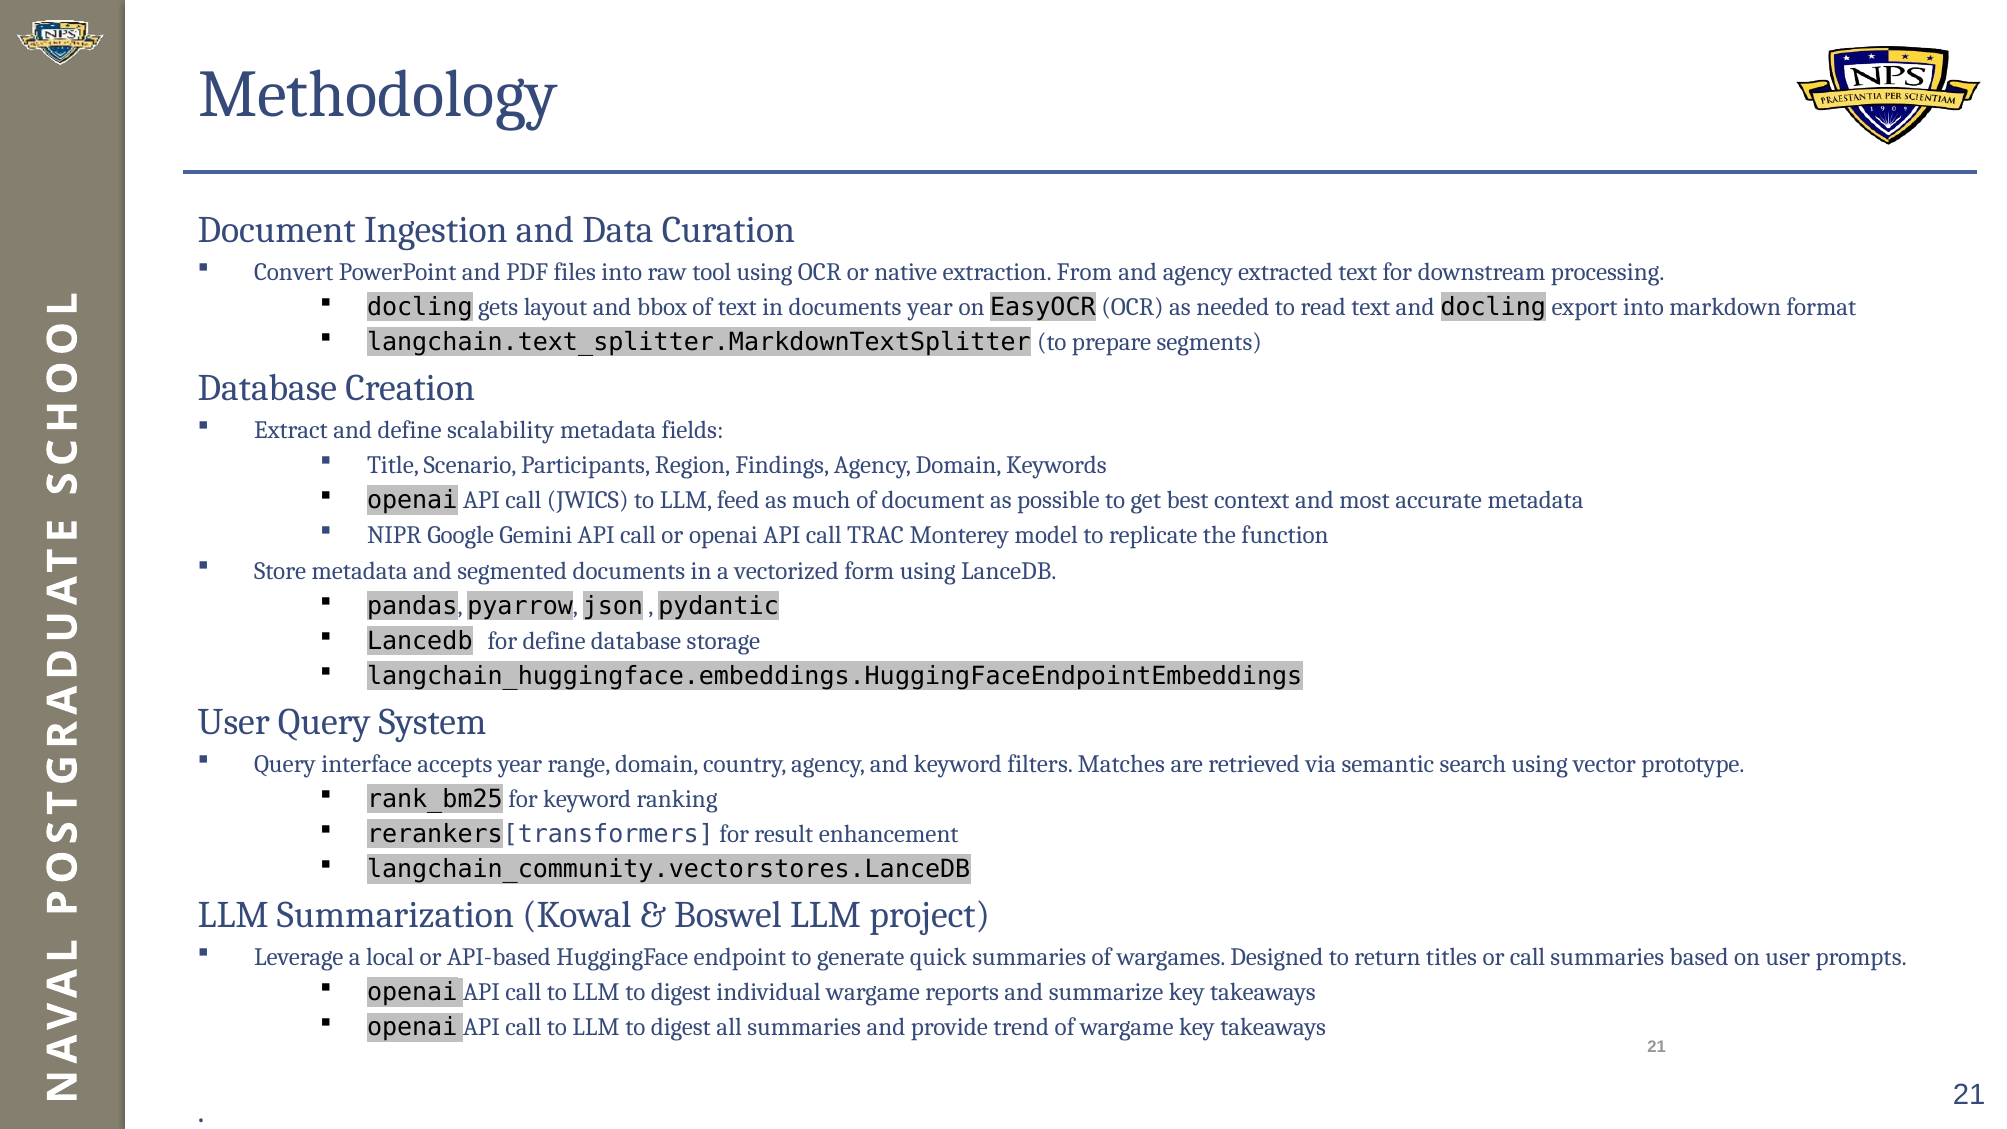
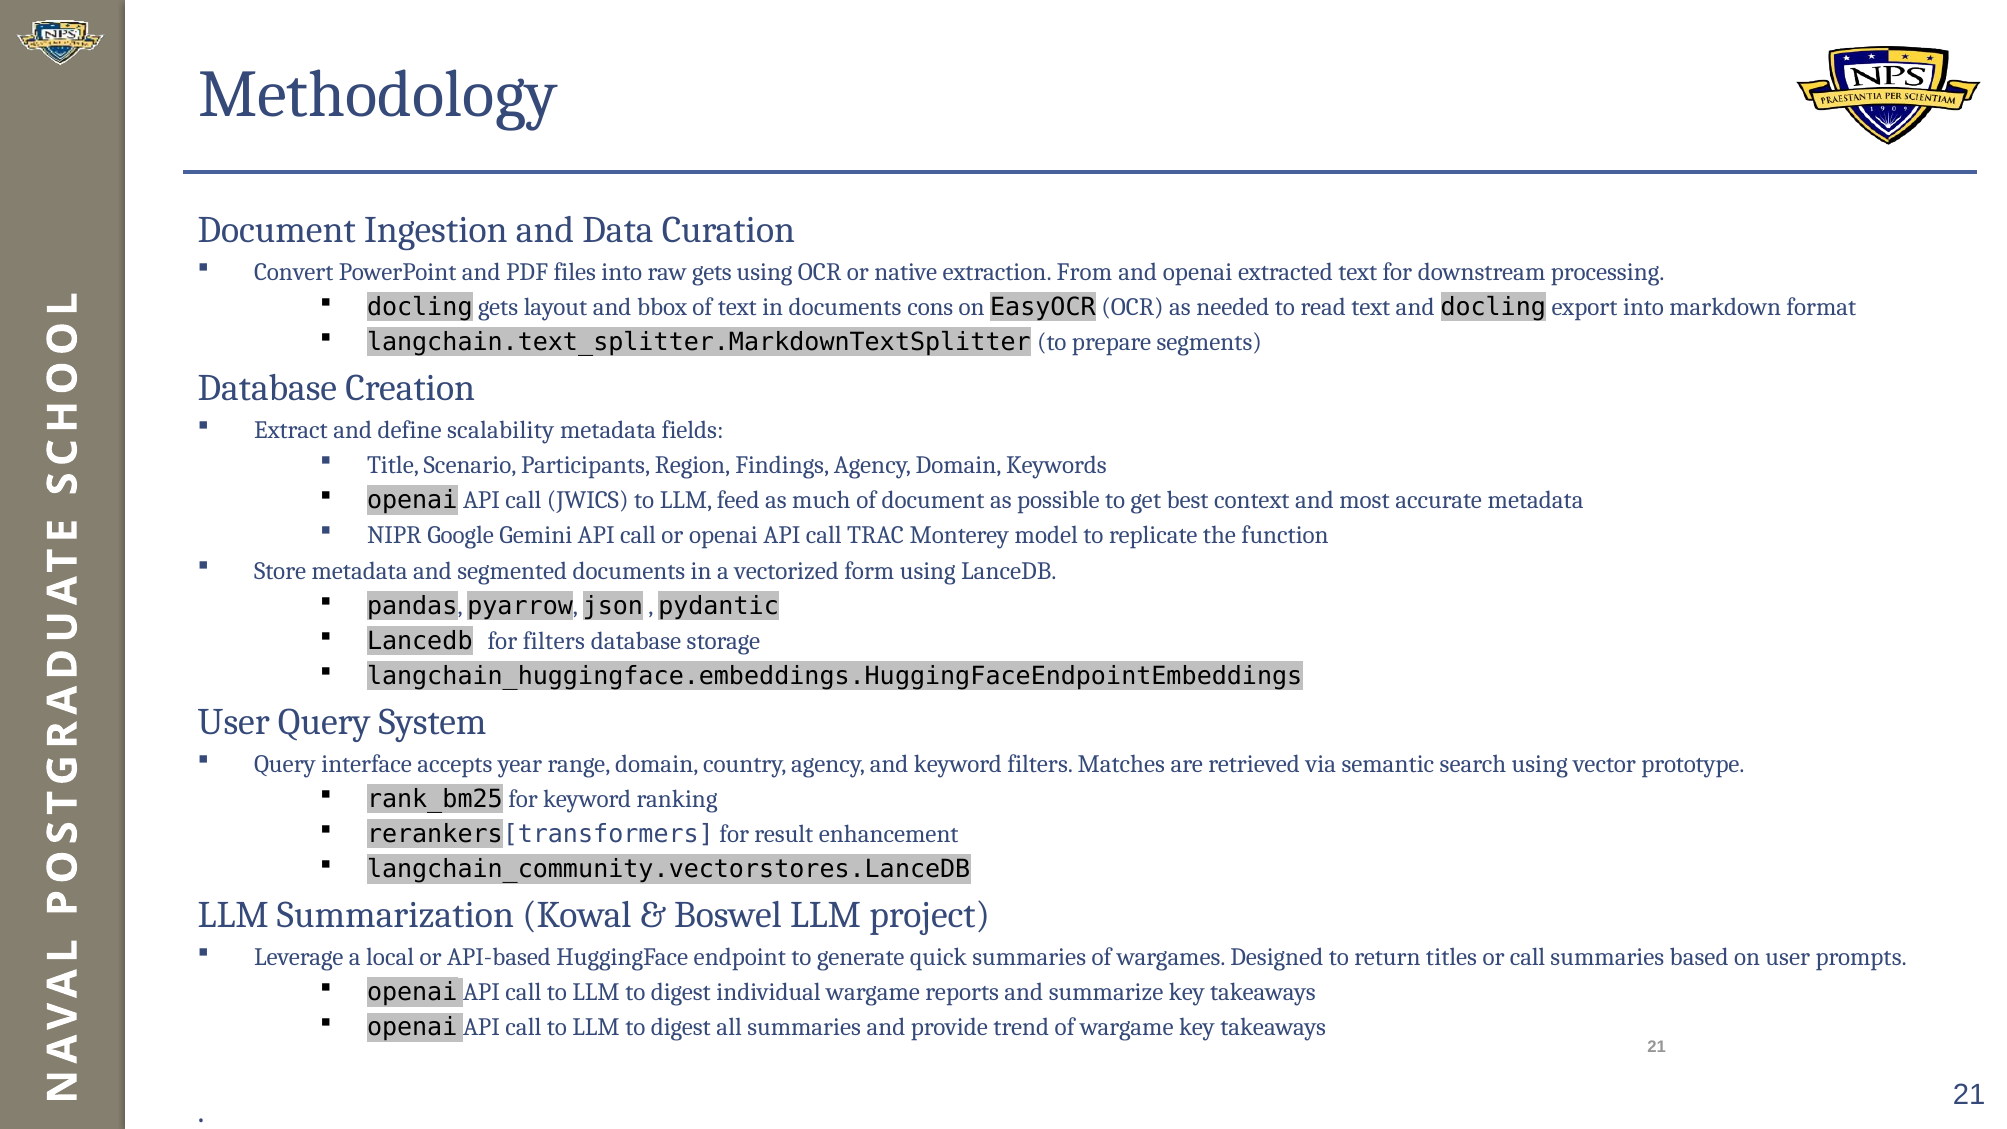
raw tool: tool -> gets
and agency: agency -> openai
documents year: year -> cons
for define: define -> filters
